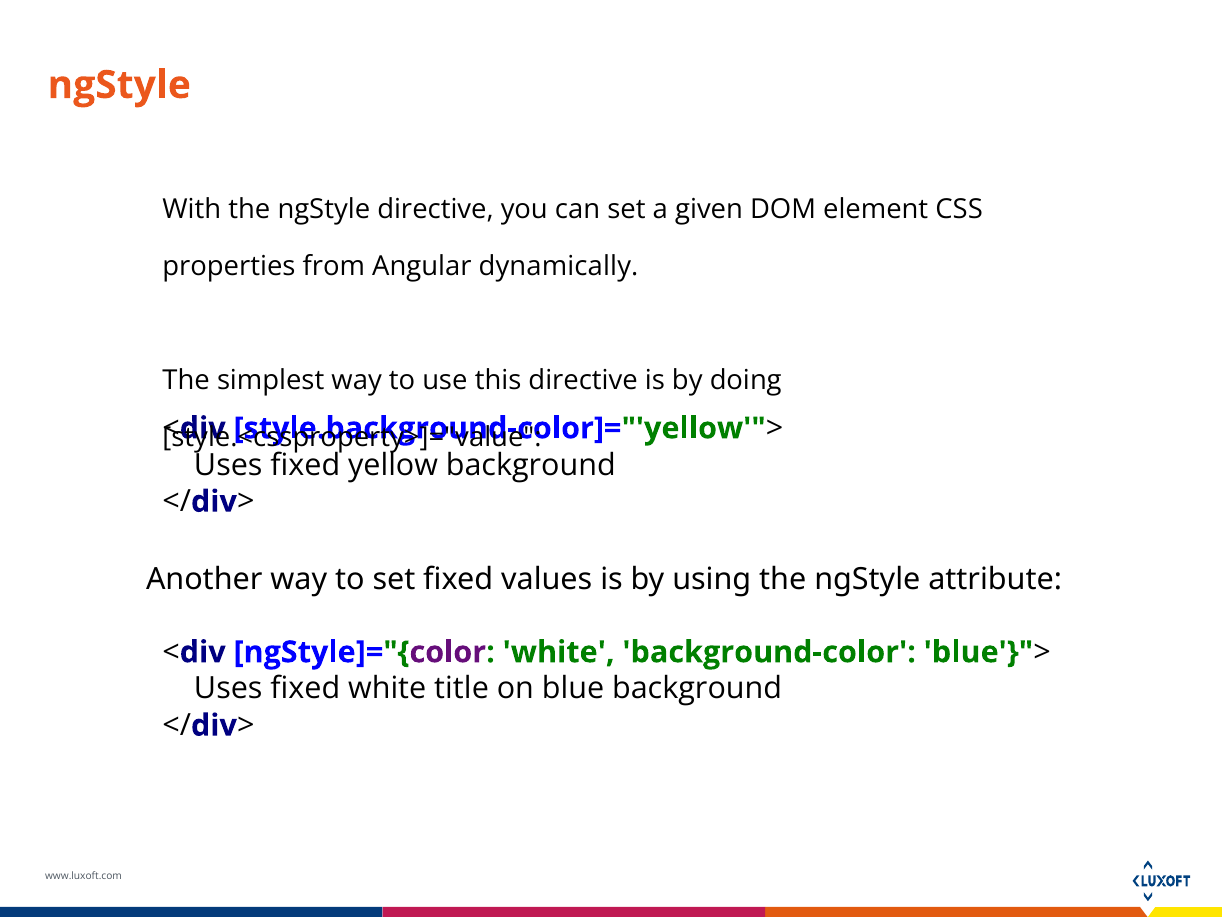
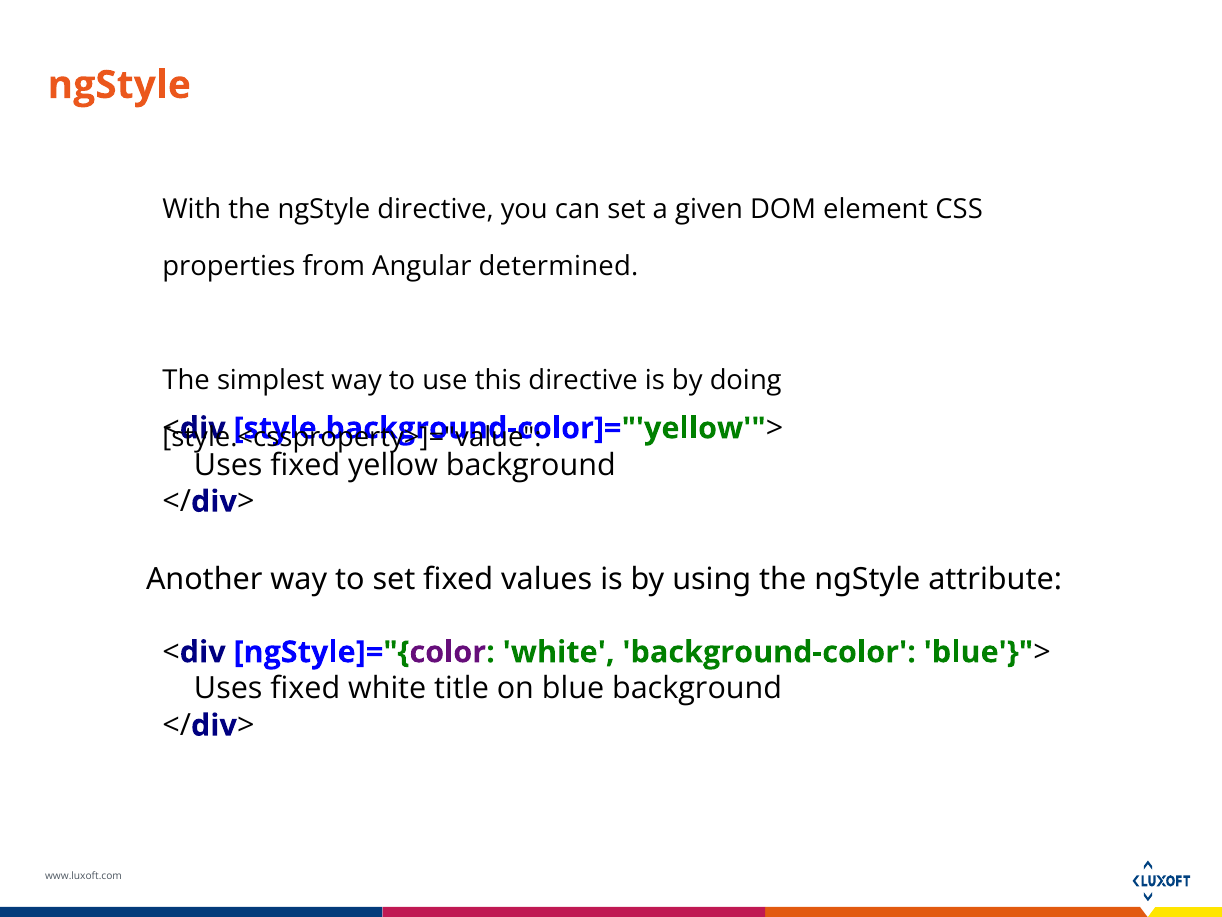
dynamically: dynamically -> determined
